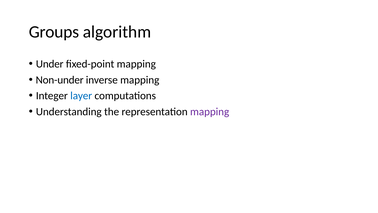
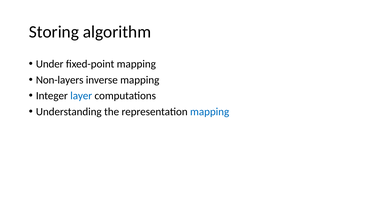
Groups: Groups -> Storing
Non-under: Non-under -> Non-layers
mapping at (210, 111) colour: purple -> blue
